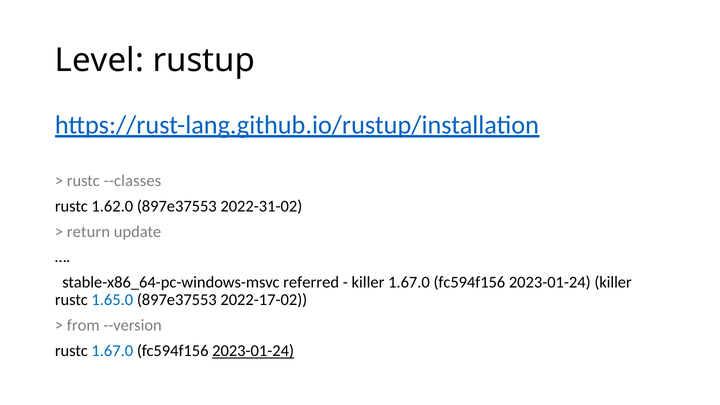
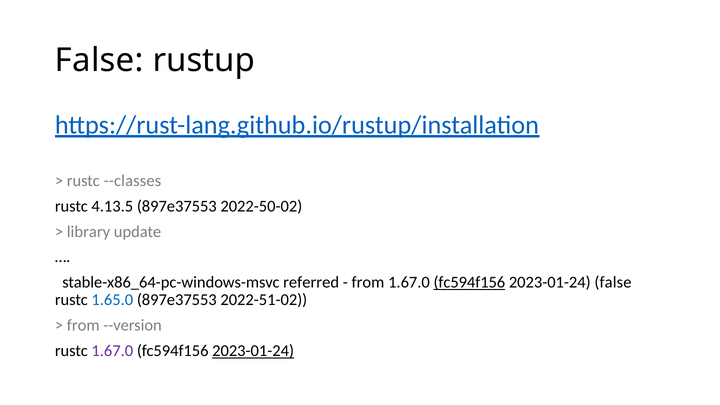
Level at (99, 60): Level -> False
1.62.0: 1.62.0 -> 4.13.5
2022-31-02: 2022-31-02 -> 2022-50-02
return: return -> library
killer at (368, 282): killer -> from
fc594f156 at (469, 282) underline: none -> present
2023-01-24 killer: killer -> false
2022-17-02: 2022-17-02 -> 2022-51-02
1.67.0 at (112, 351) colour: blue -> purple
